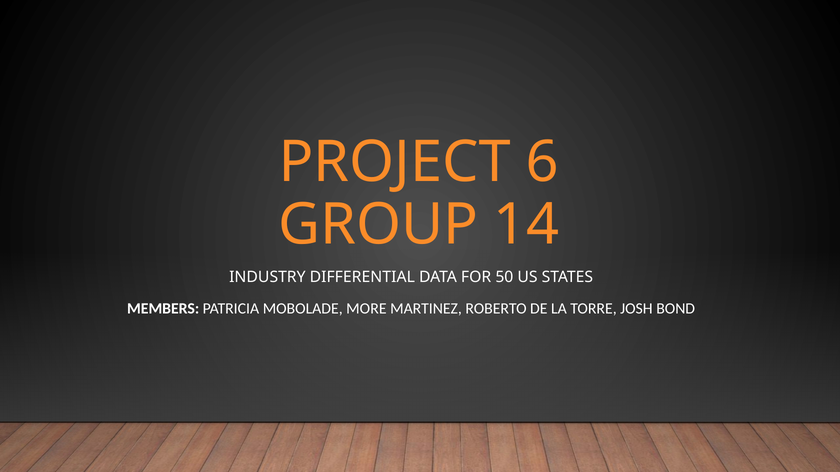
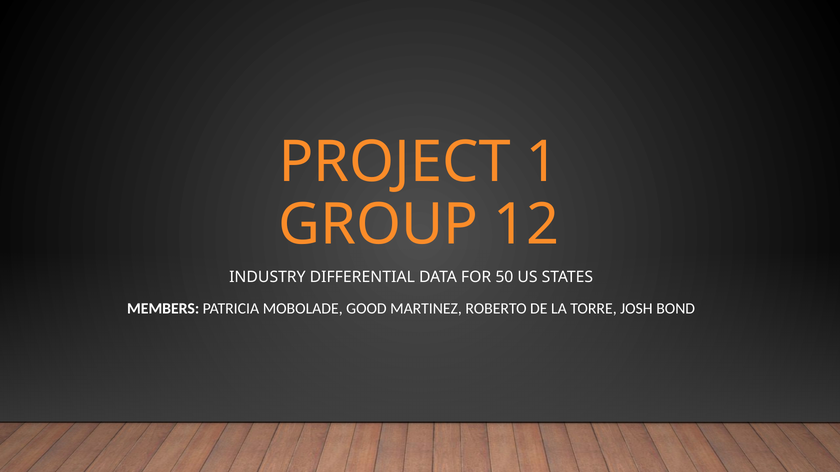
6: 6 -> 1
14: 14 -> 12
MORE: MORE -> GOOD
